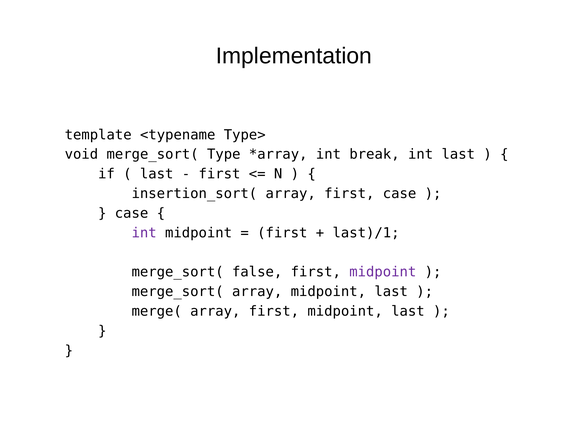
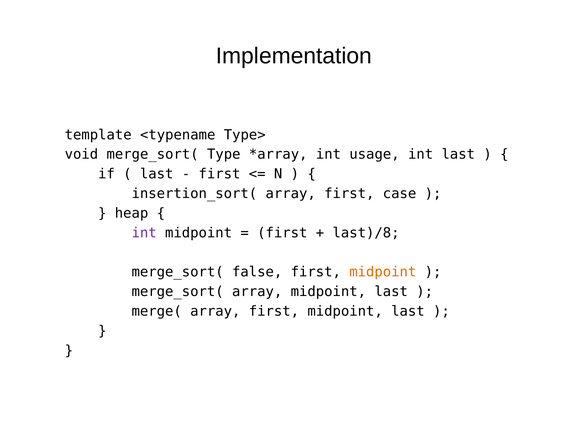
break: break -> usage
case at (132, 213): case -> heap
last)/1: last)/1 -> last)/8
midpoint at (383, 272) colour: purple -> orange
